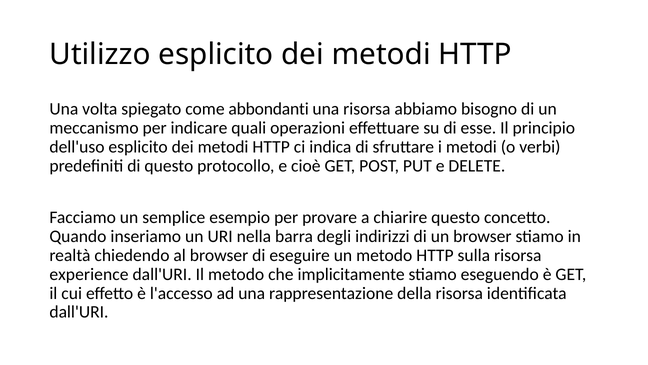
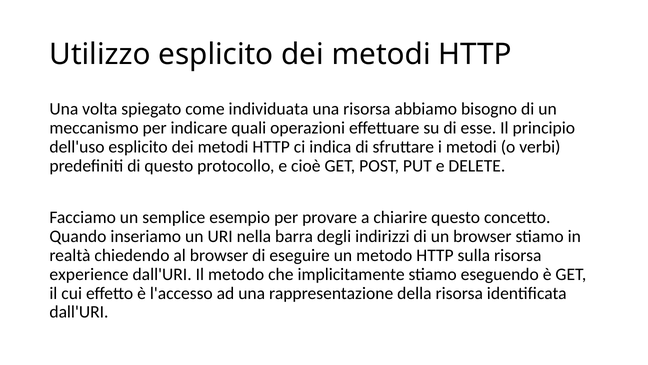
abbondanti: abbondanti -> individuata
